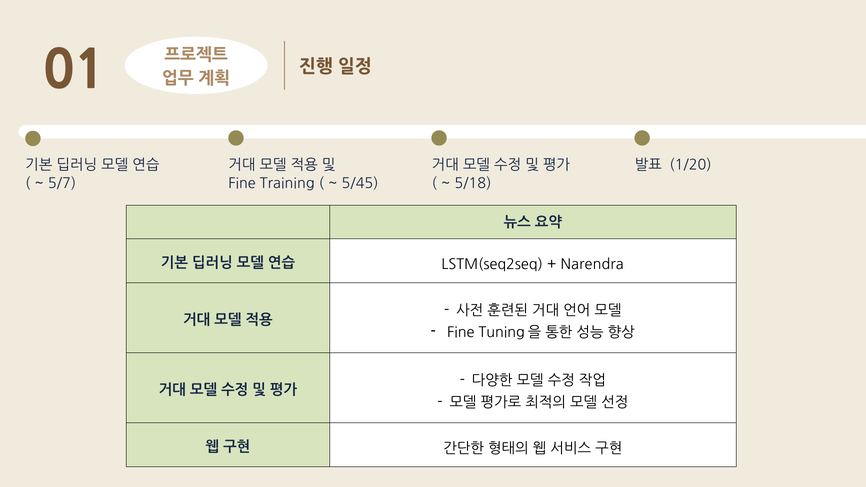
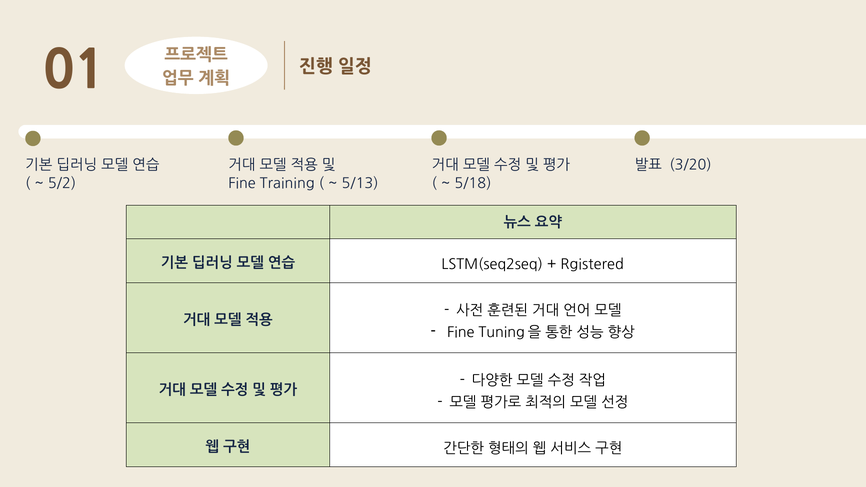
1/20: 1/20 -> 3/20
5/7: 5/7 -> 5/2
5/45: 5/45 -> 5/13
Narendra: Narendra -> Rgistered
